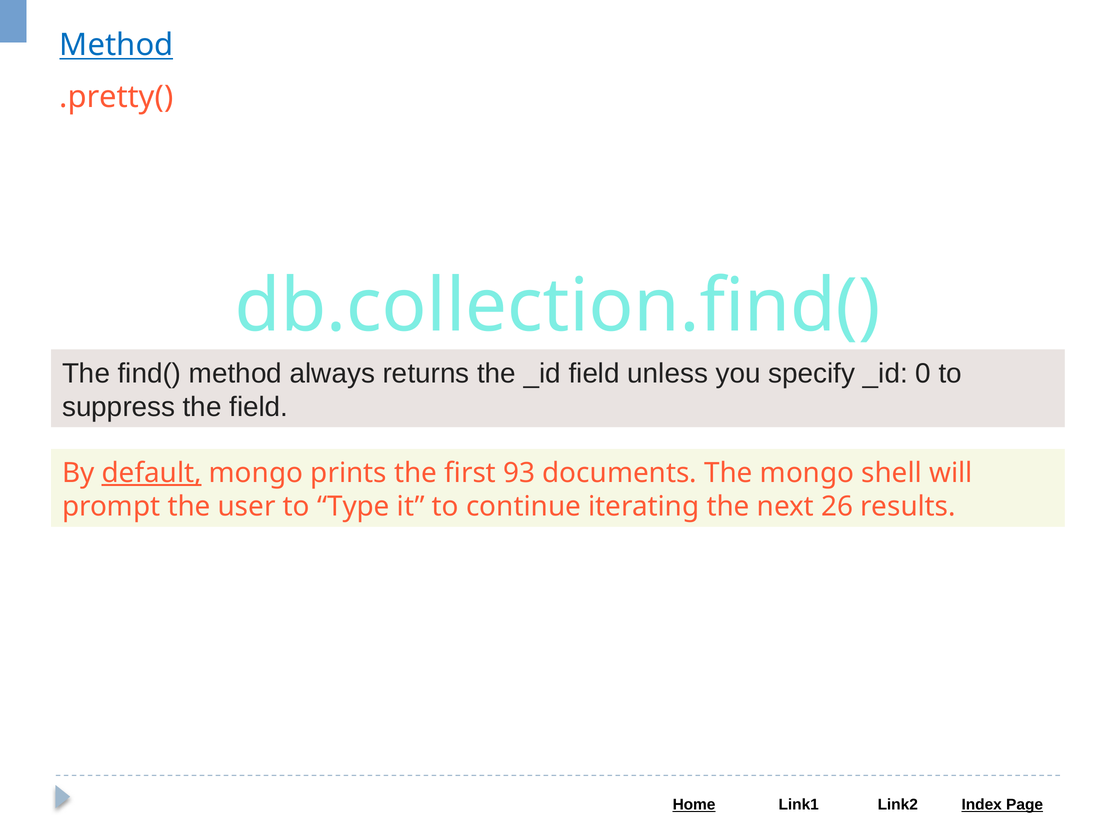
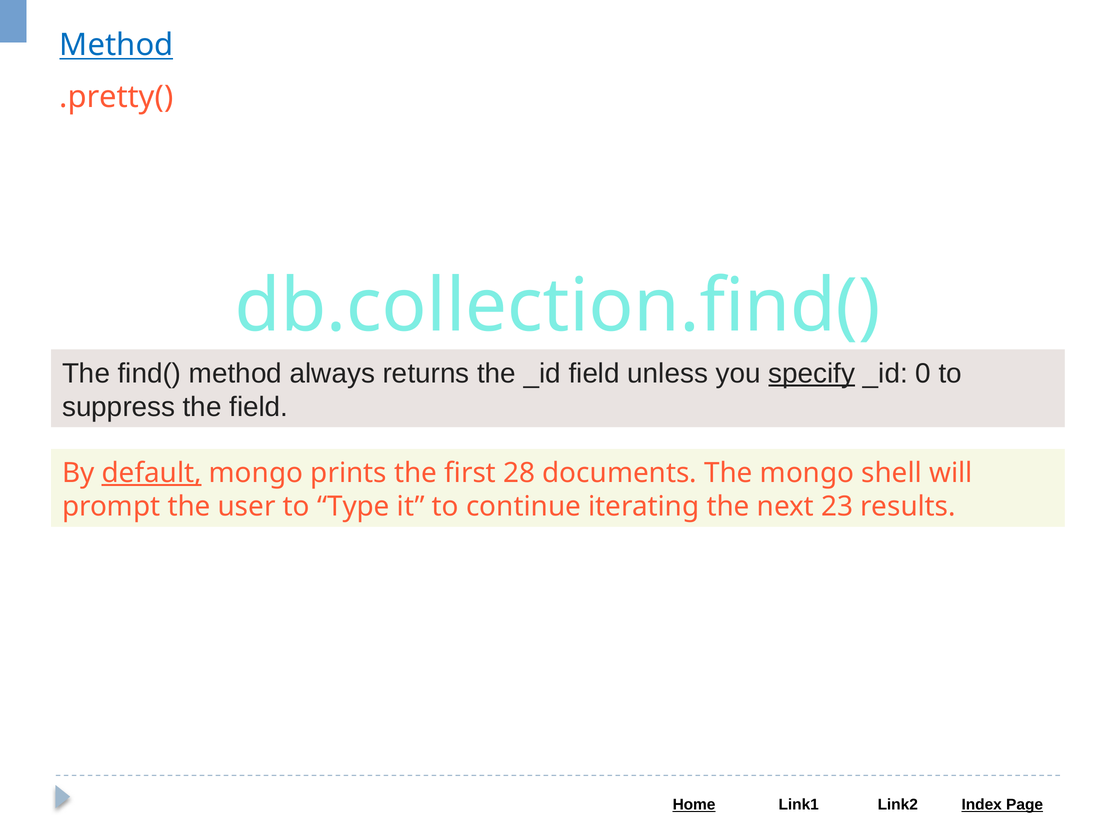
specify underline: none -> present
93: 93 -> 28
26: 26 -> 23
